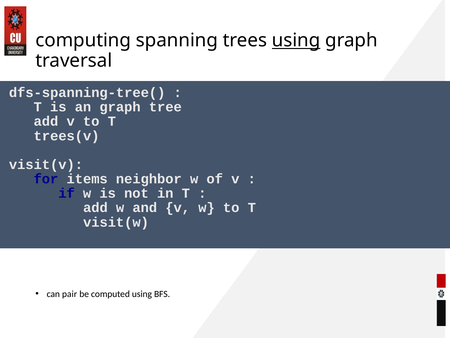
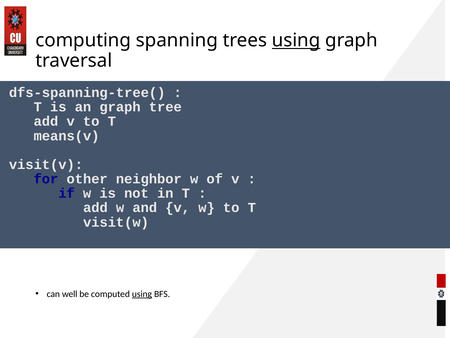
trees(v: trees(v -> means(v
items: items -> other
pair: pair -> well
using at (142, 294) underline: none -> present
